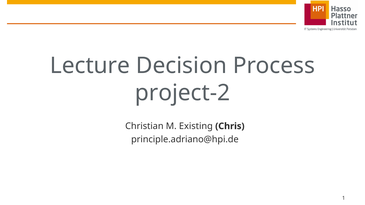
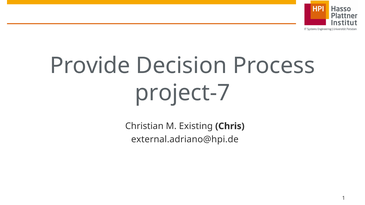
Lecture: Lecture -> Provide
project-2: project-2 -> project-7
principle.adriano@hpi.de: principle.adriano@hpi.de -> external.adriano@hpi.de
